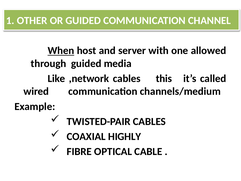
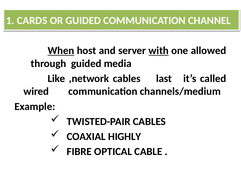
OTHER: OTHER -> CARDS
with underline: none -> present
this: this -> last
